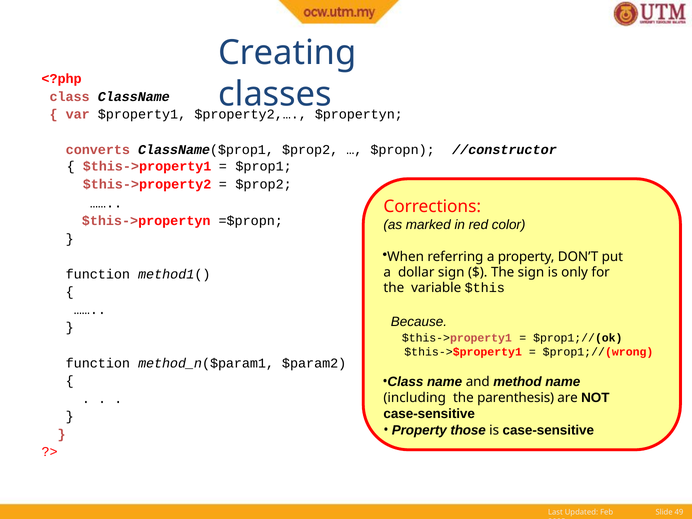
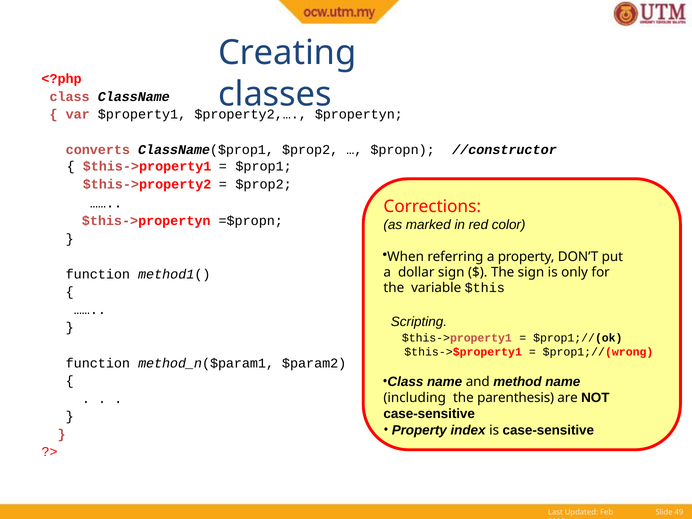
Because: Because -> Scripting
those: those -> index
